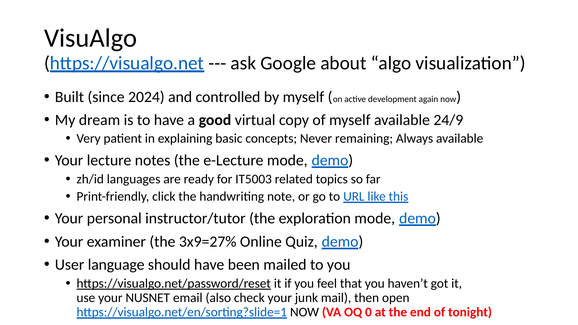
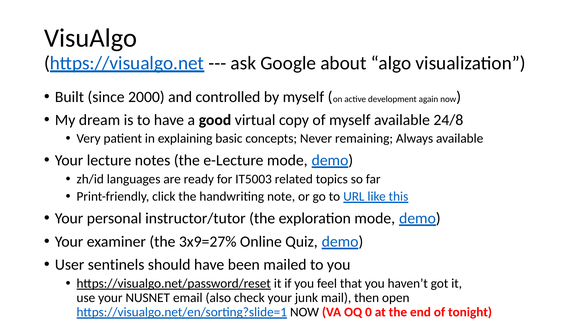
2024: 2024 -> 2000
24/9: 24/9 -> 24/8
language: language -> sentinels
